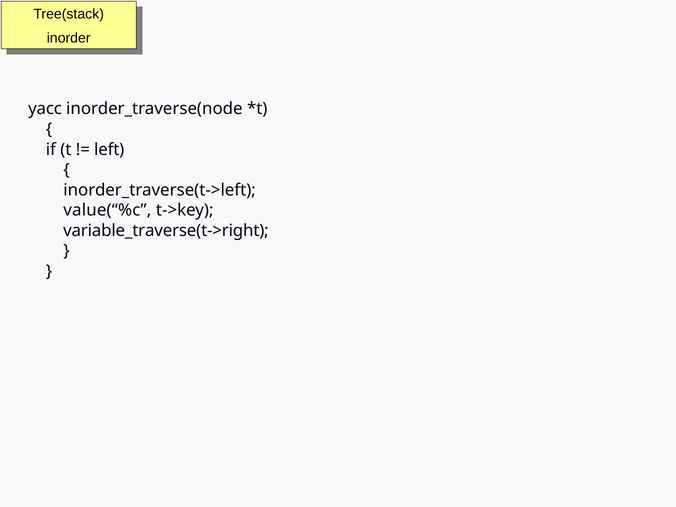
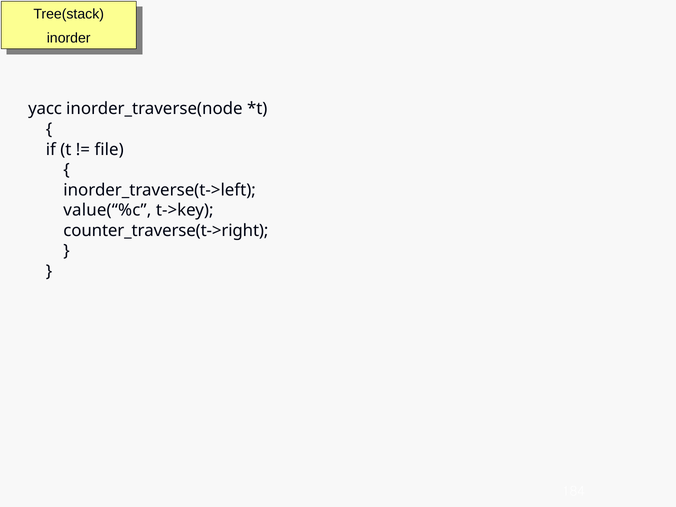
left: left -> file
variable_traverse(t->right: variable_traverse(t->right -> counter_traverse(t->right
